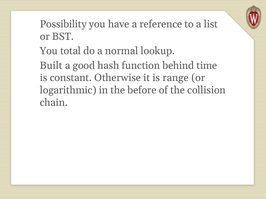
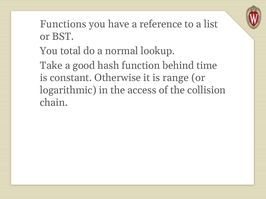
Possibility: Possibility -> Functions
Built: Built -> Take
before: before -> access
